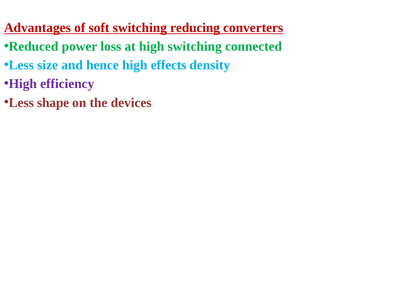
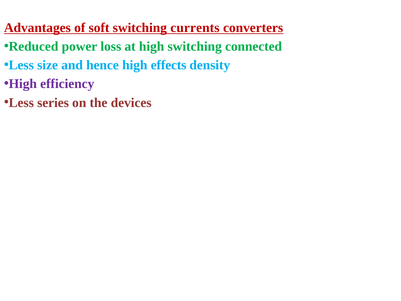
reducing: reducing -> currents
shape: shape -> series
